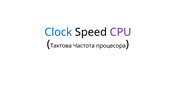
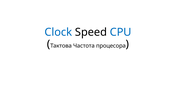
CPU colour: purple -> blue
